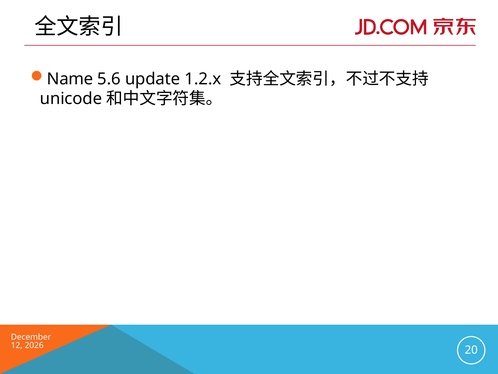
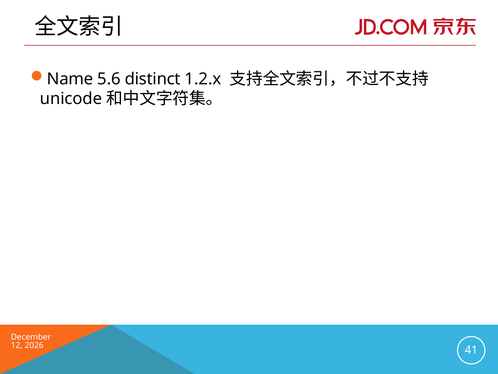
update: update -> distinct
20: 20 -> 41
